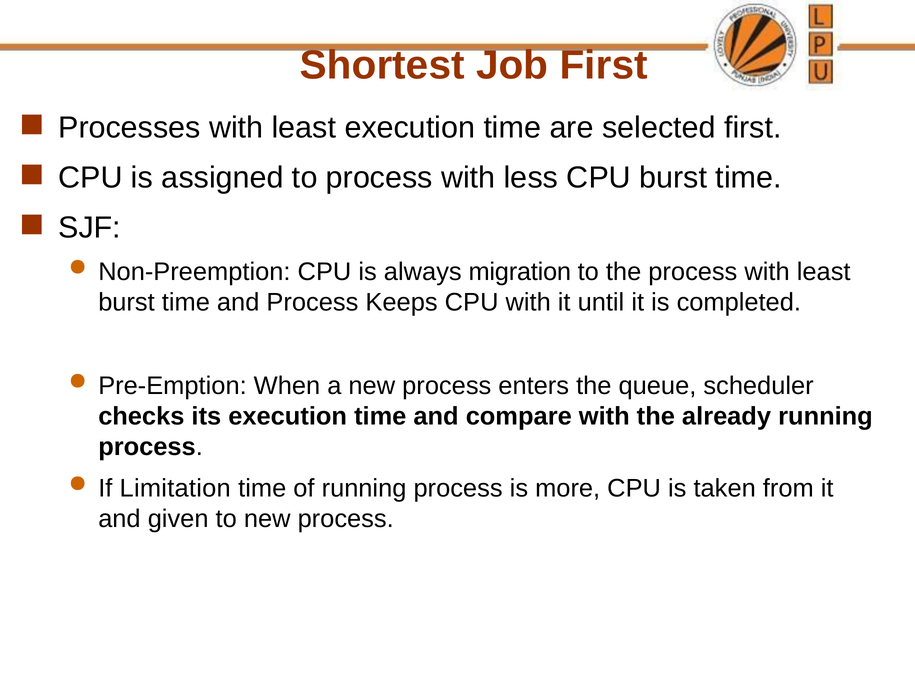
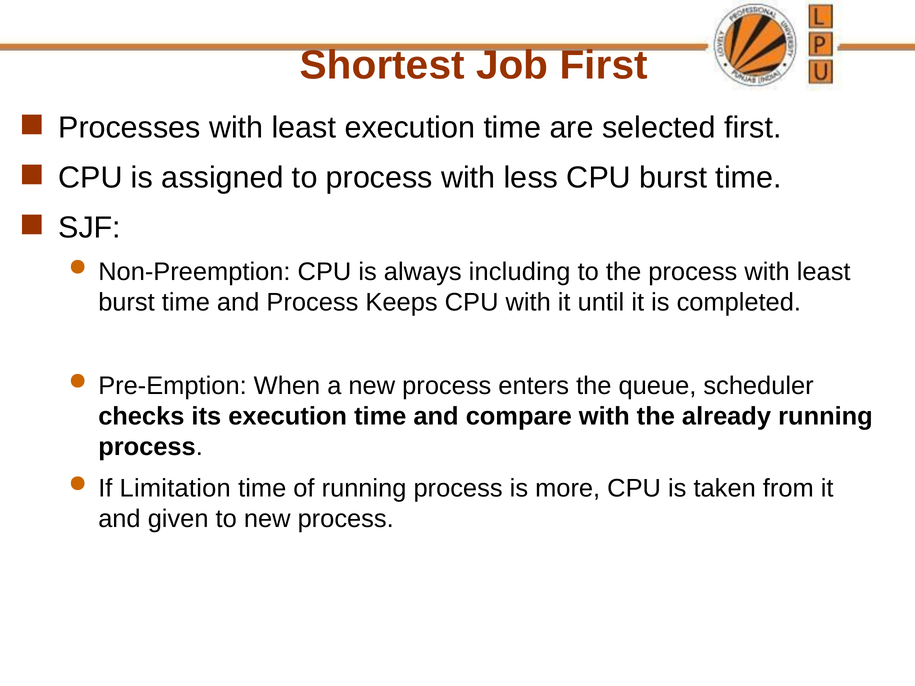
migration: migration -> including
